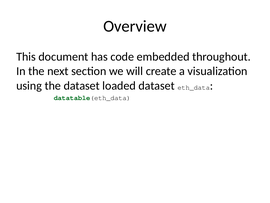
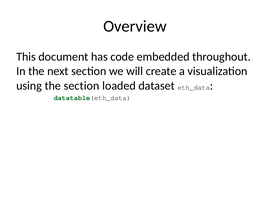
the dataset: dataset -> section
